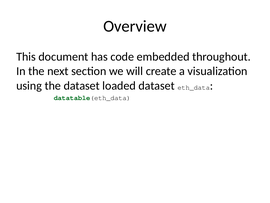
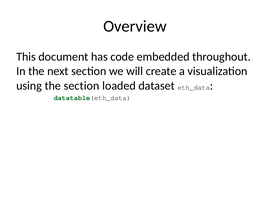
the dataset: dataset -> section
